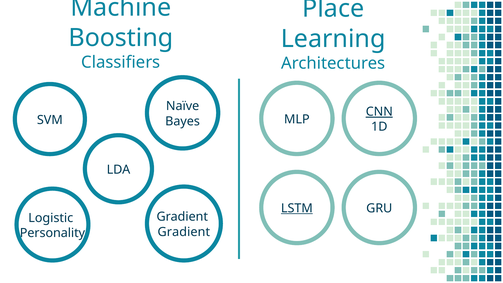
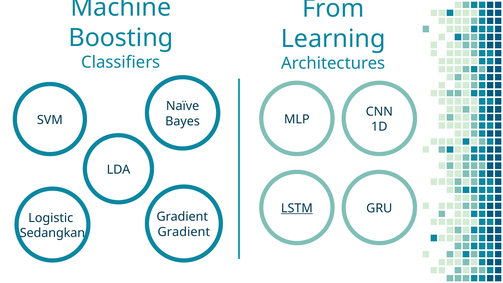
Place: Place -> From
CNN underline: present -> none
Personality: Personality -> Sedangkan
